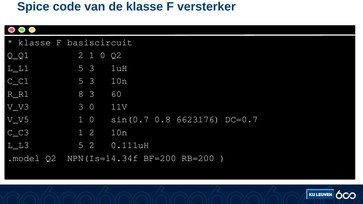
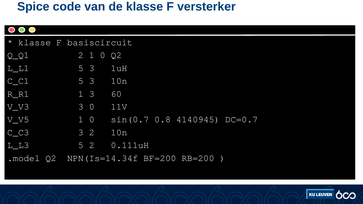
R_R1 8: 8 -> 1
6623176: 6623176 -> 4140945
C_C3 1: 1 -> 3
